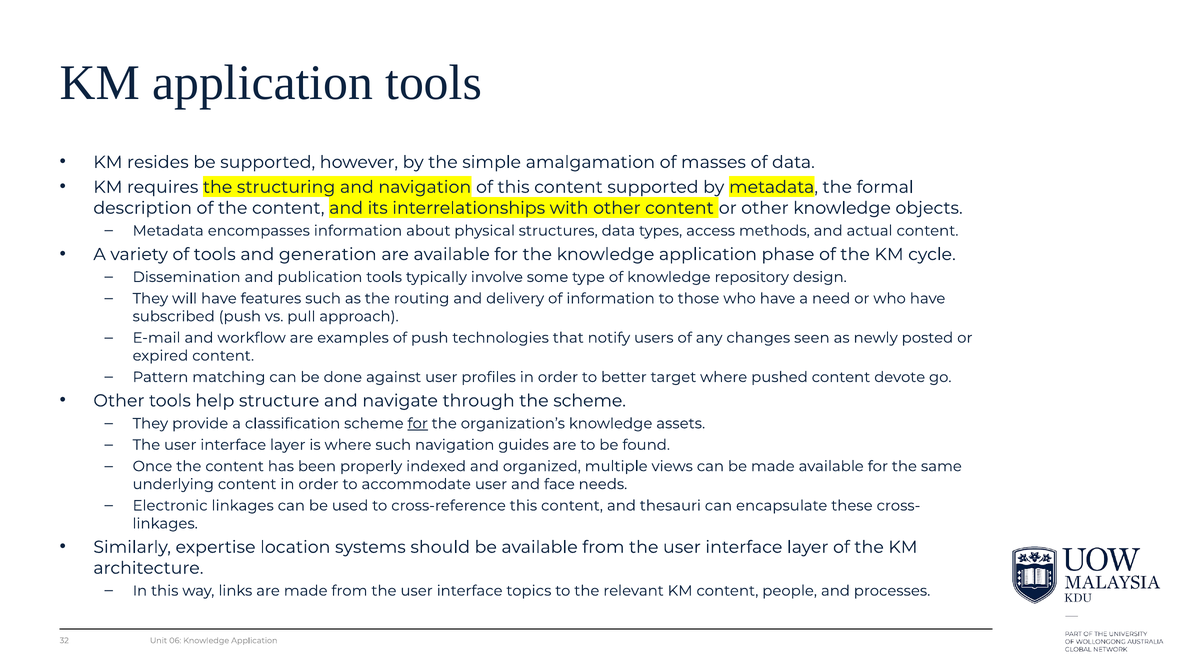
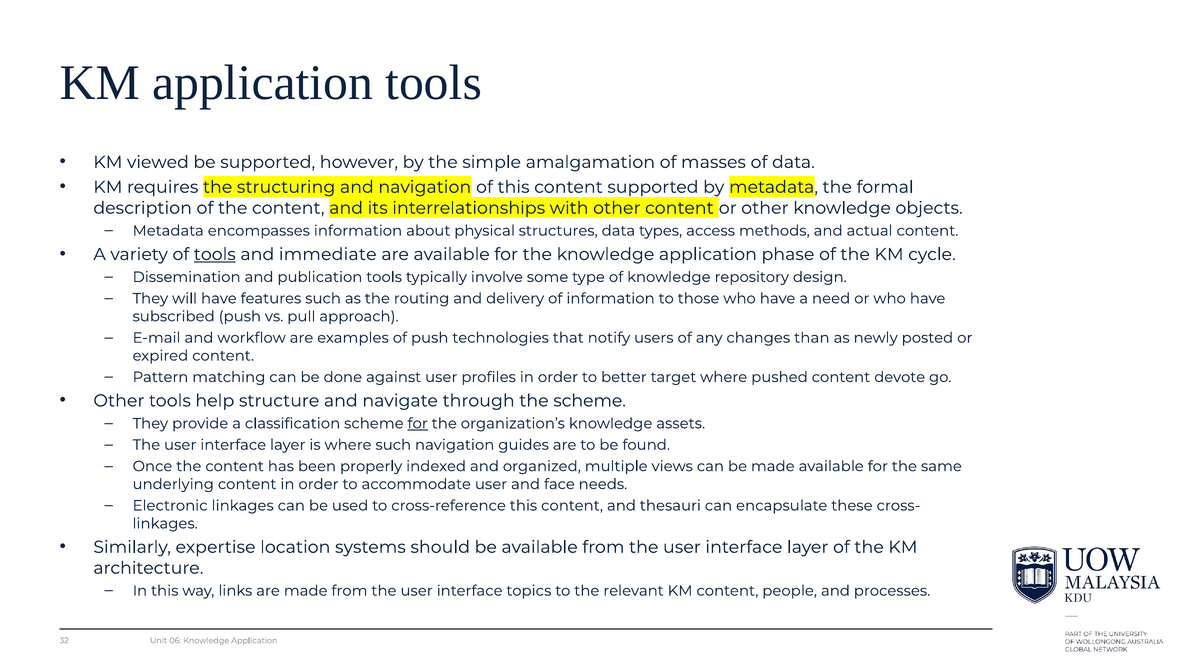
resides: resides -> viewed
tools at (215, 254) underline: none -> present
generation: generation -> immediate
seen: seen -> than
